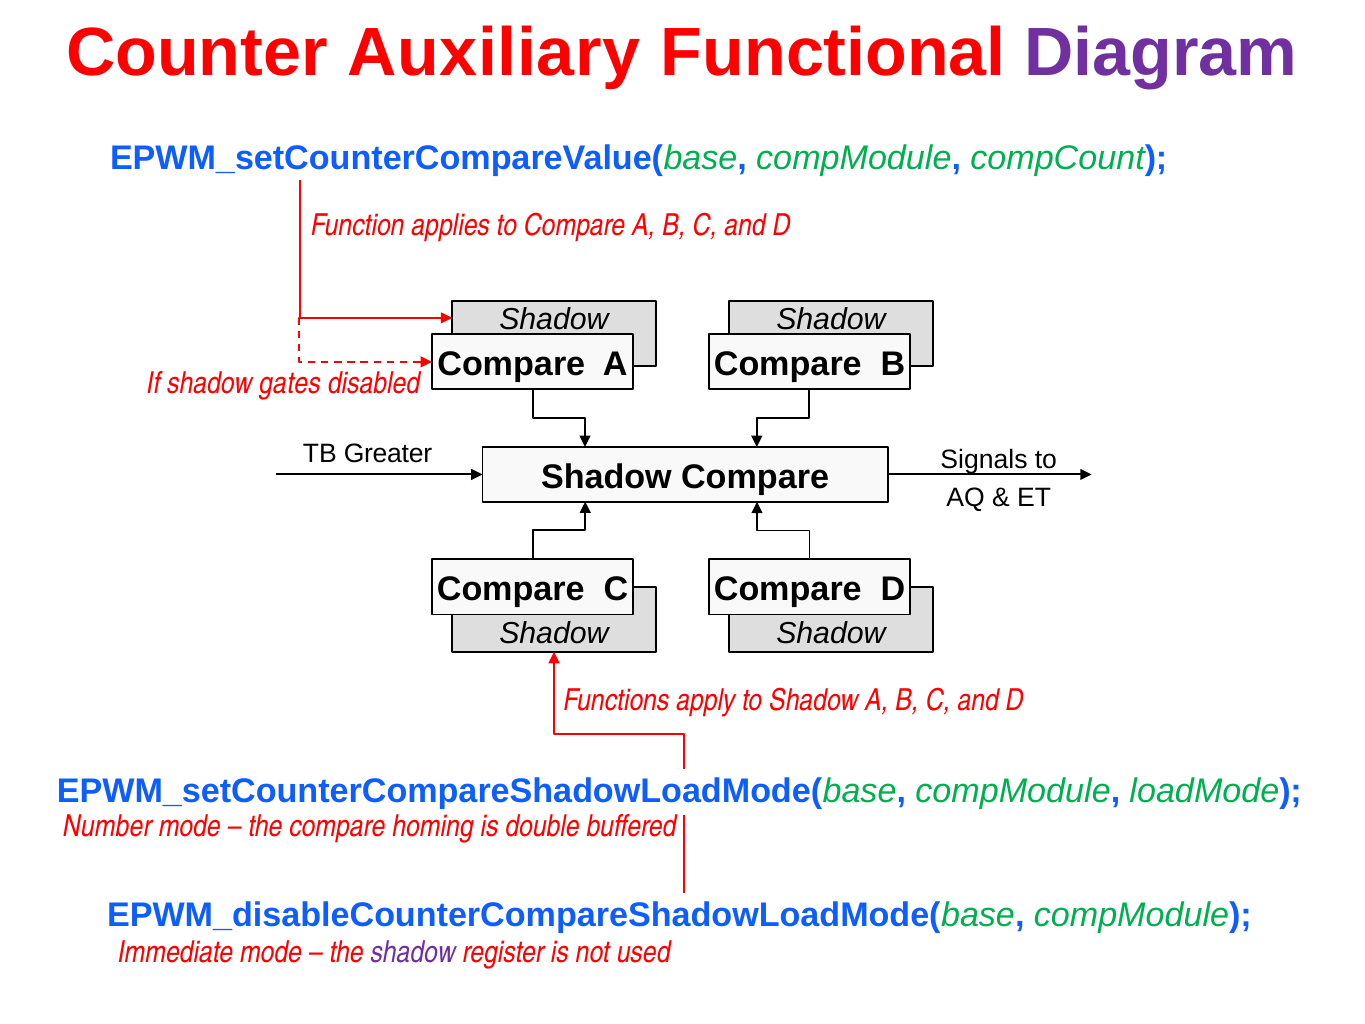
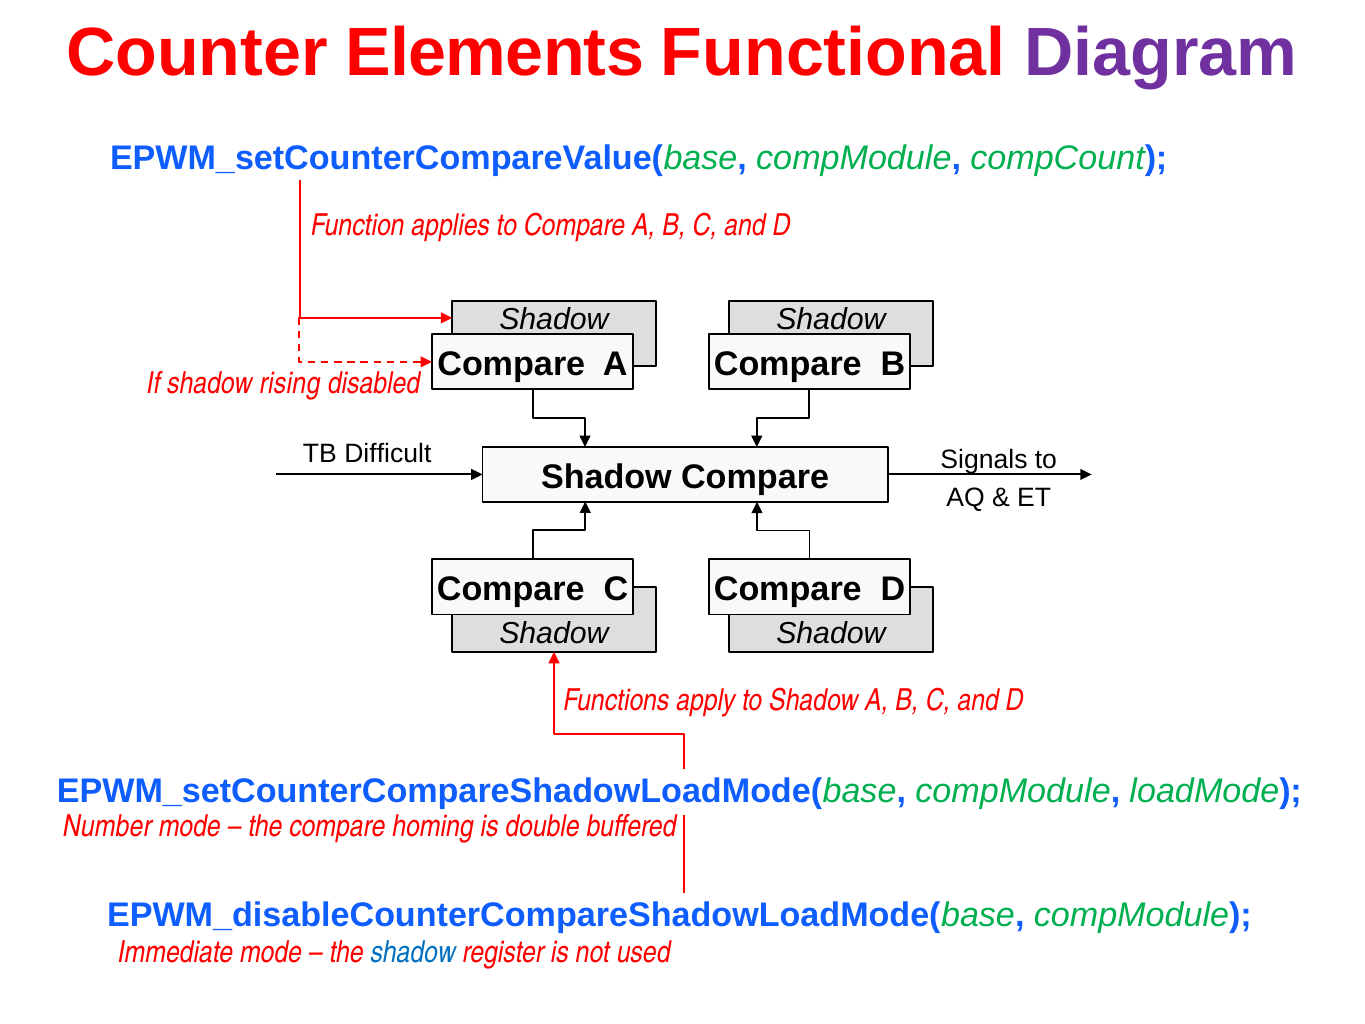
Auxiliary: Auxiliary -> Elements
gates: gates -> rising
Greater: Greater -> Difficult
shadow at (413, 952) colour: purple -> blue
